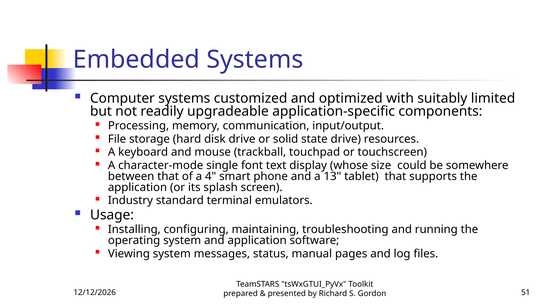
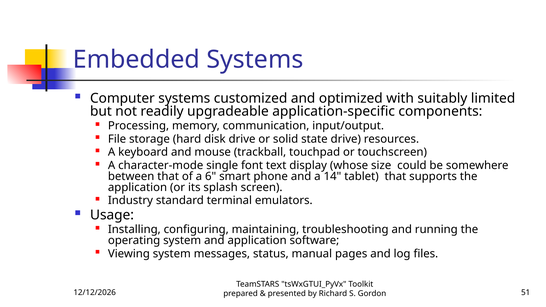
4: 4 -> 6
13: 13 -> 14
